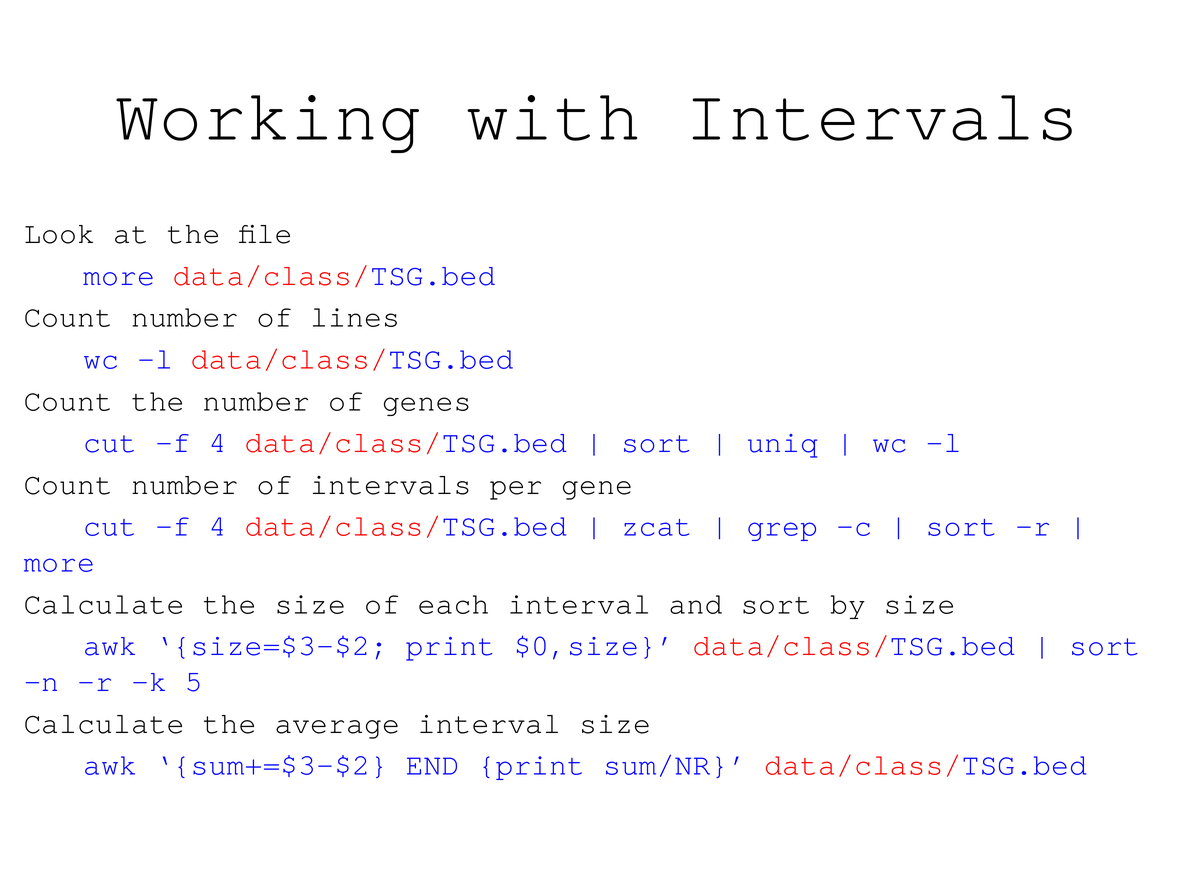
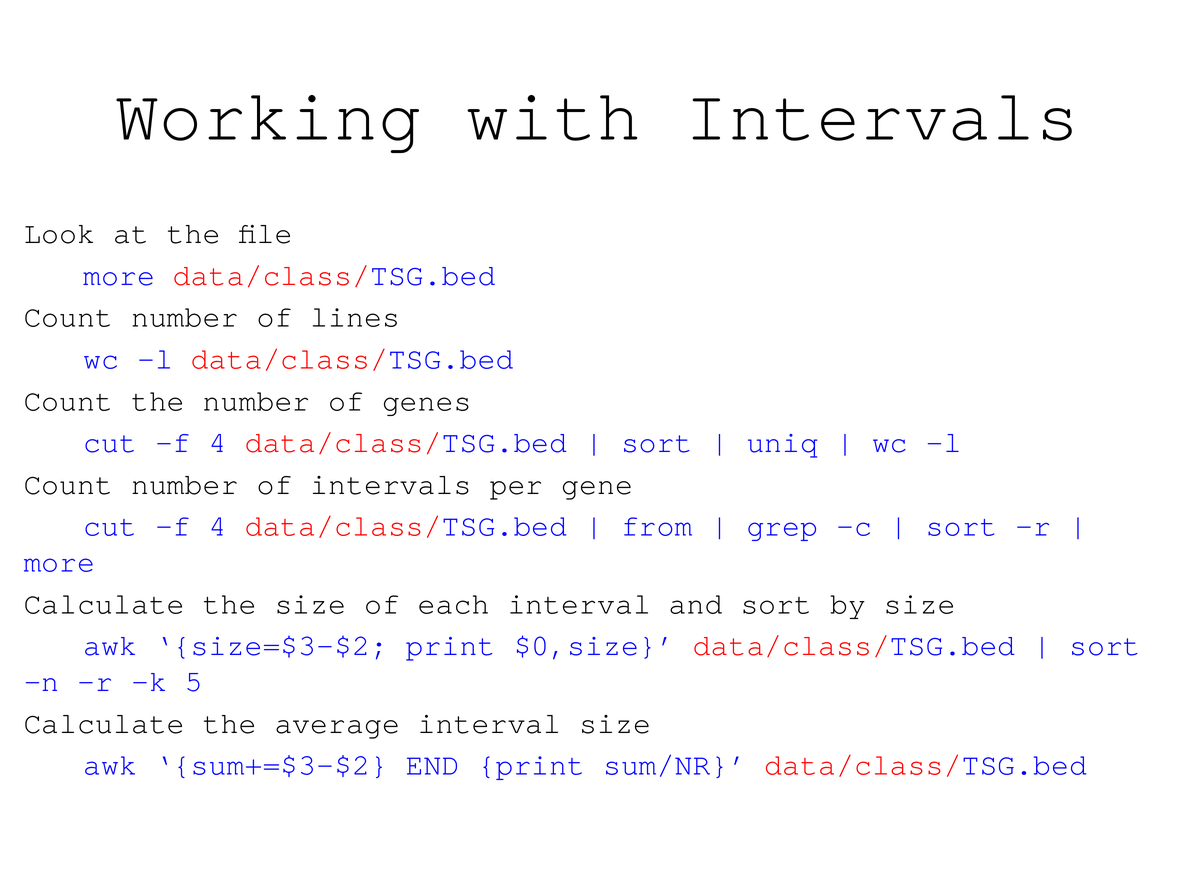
zcat: zcat -> from
